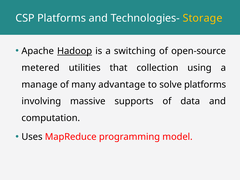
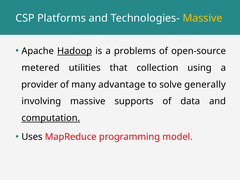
Technologies- Storage: Storage -> Massive
switching: switching -> problems
manage: manage -> provider
solve platforms: platforms -> generally
computation underline: none -> present
